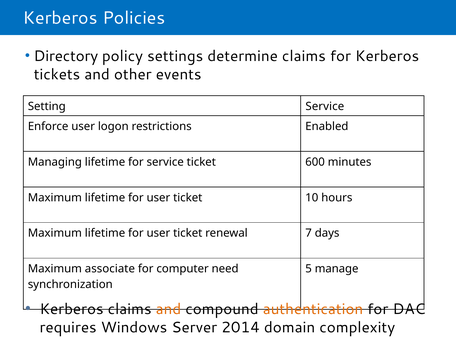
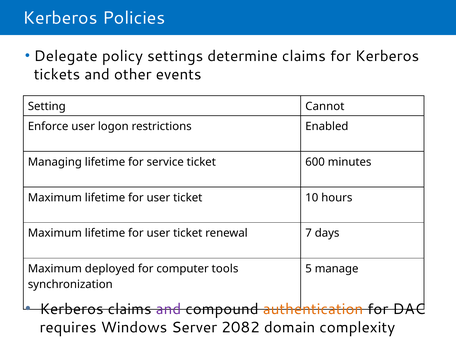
Directory: Directory -> Delegate
Setting Service: Service -> Cannot
associate: associate -> deployed
need: need -> tools
and at (168, 309) colour: orange -> purple
2014: 2014 -> 2082
